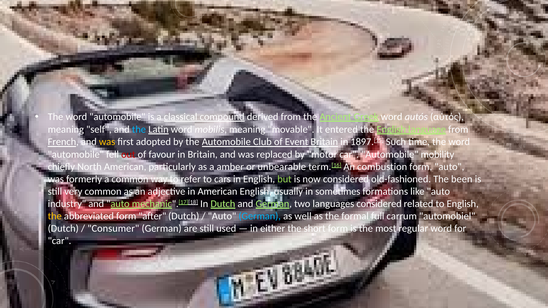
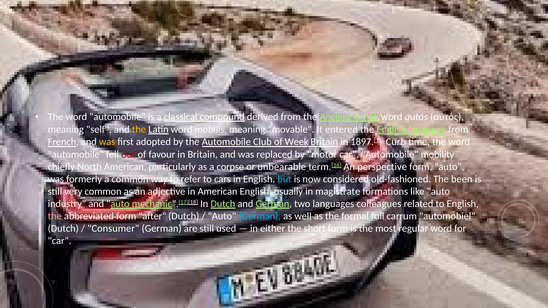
the at (139, 129) colour: light blue -> yellow
Event: Event -> Week
Such: Such -> Curb
amber: amber -> corpse
combustion: combustion -> perspective
but colour: light green -> light blue
sometimes: sometimes -> magistrate
languages considered: considered -> colleagues
the at (55, 216) colour: yellow -> pink
